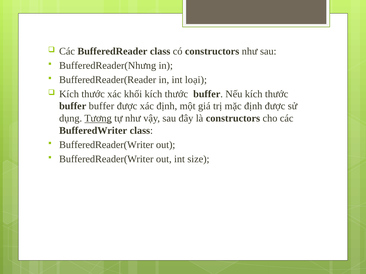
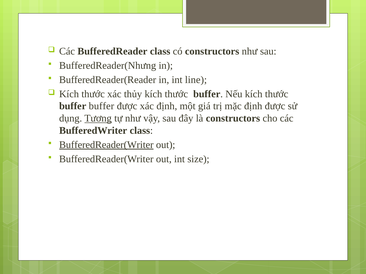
loại: loại -> line
khối: khối -> thủy
BufferedReader(Writer at (106, 145) underline: none -> present
